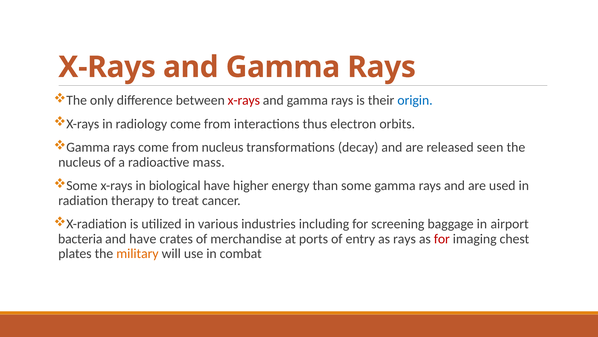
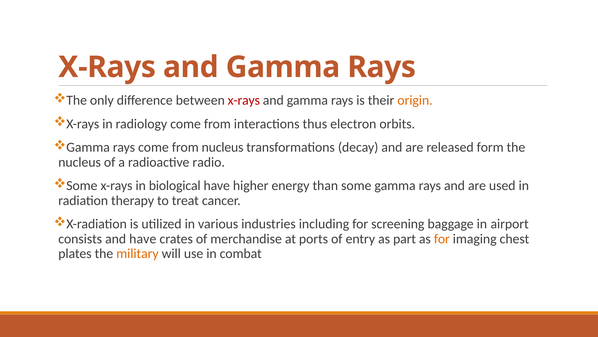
origin colour: blue -> orange
seen: seen -> form
mass: mass -> radio
bacteria: bacteria -> consists
as rays: rays -> part
for at (442, 238) colour: red -> orange
